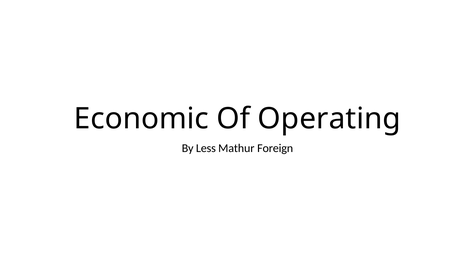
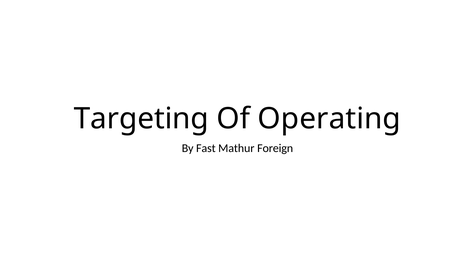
Economic: Economic -> Targeting
Less: Less -> Fast
